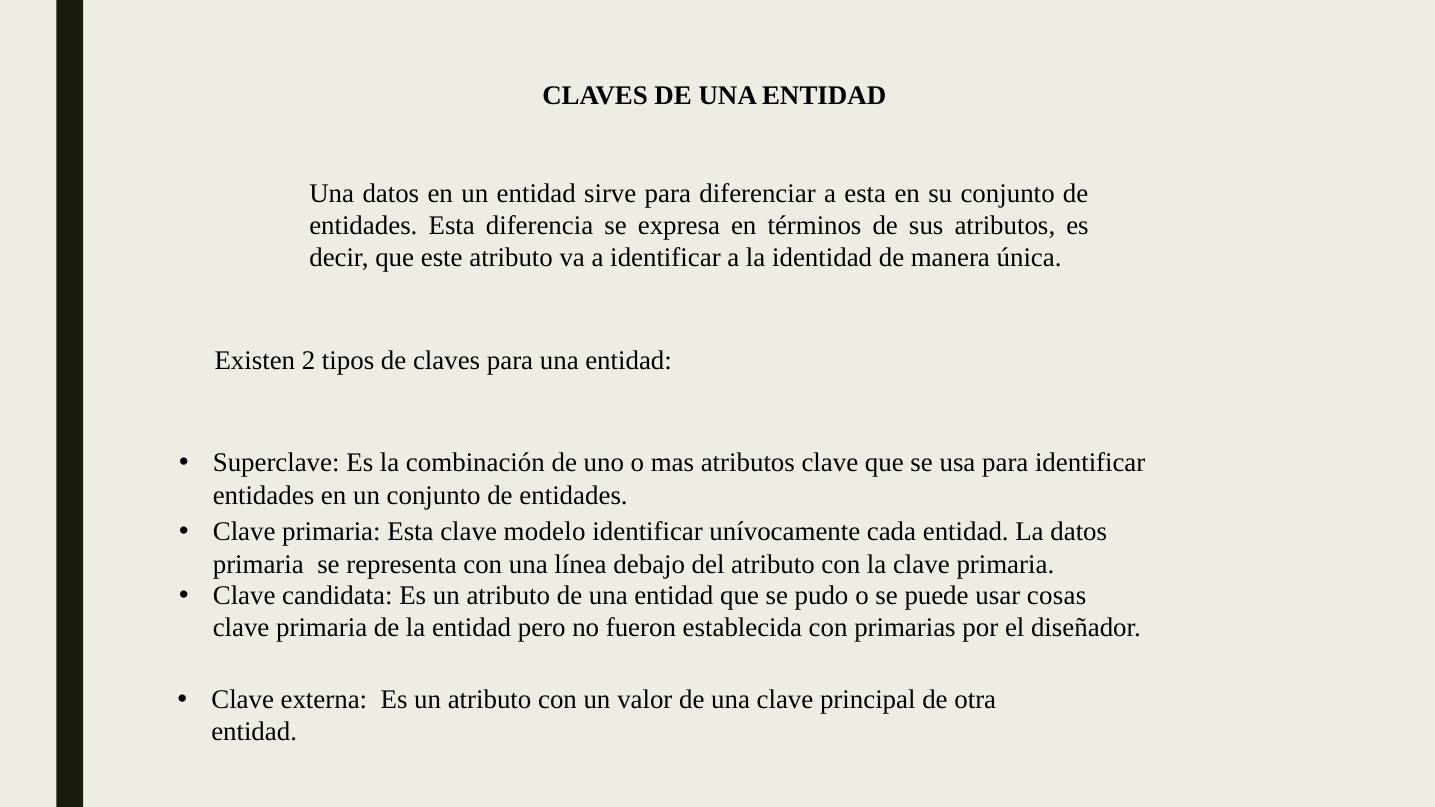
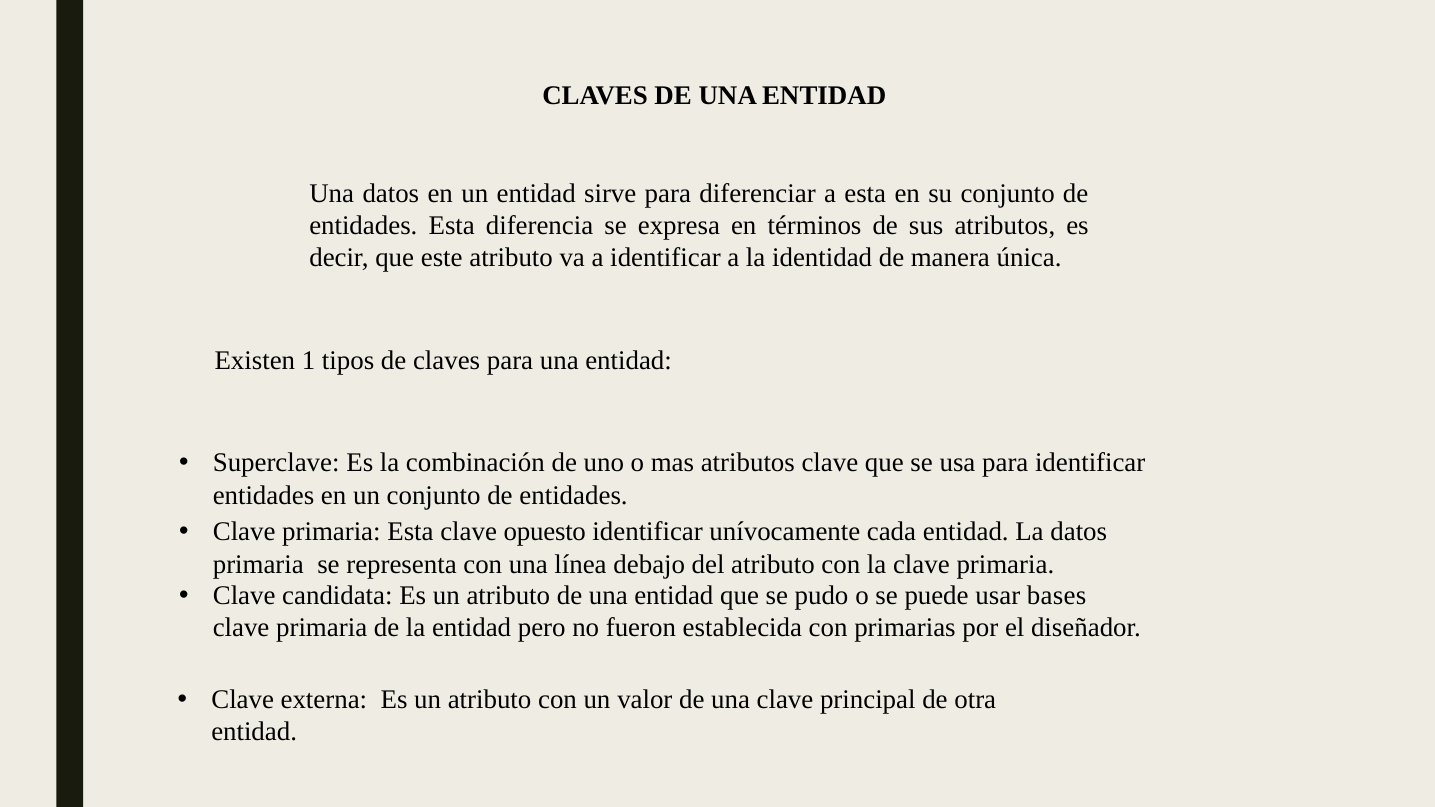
2: 2 -> 1
modelo: modelo -> opuesto
cosas: cosas -> bases
